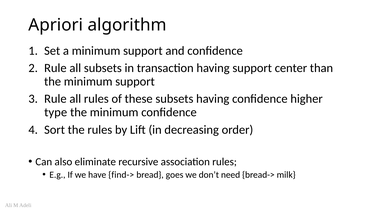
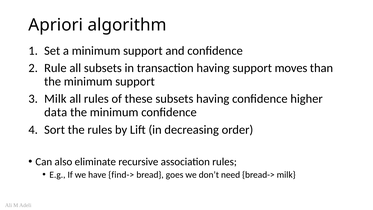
center: center -> moves
Rule at (55, 99): Rule -> Milk
type: type -> data
